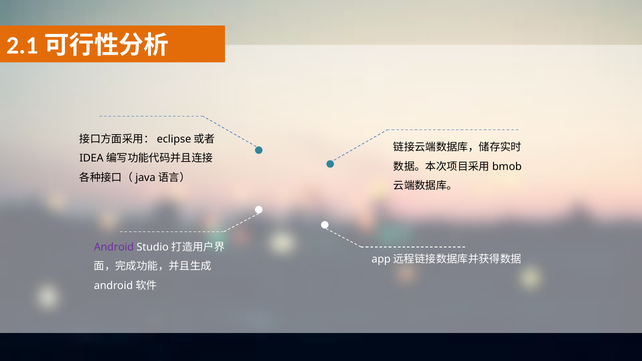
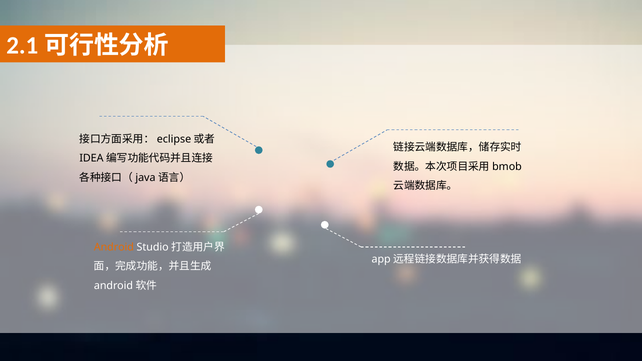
Android colour: purple -> orange
